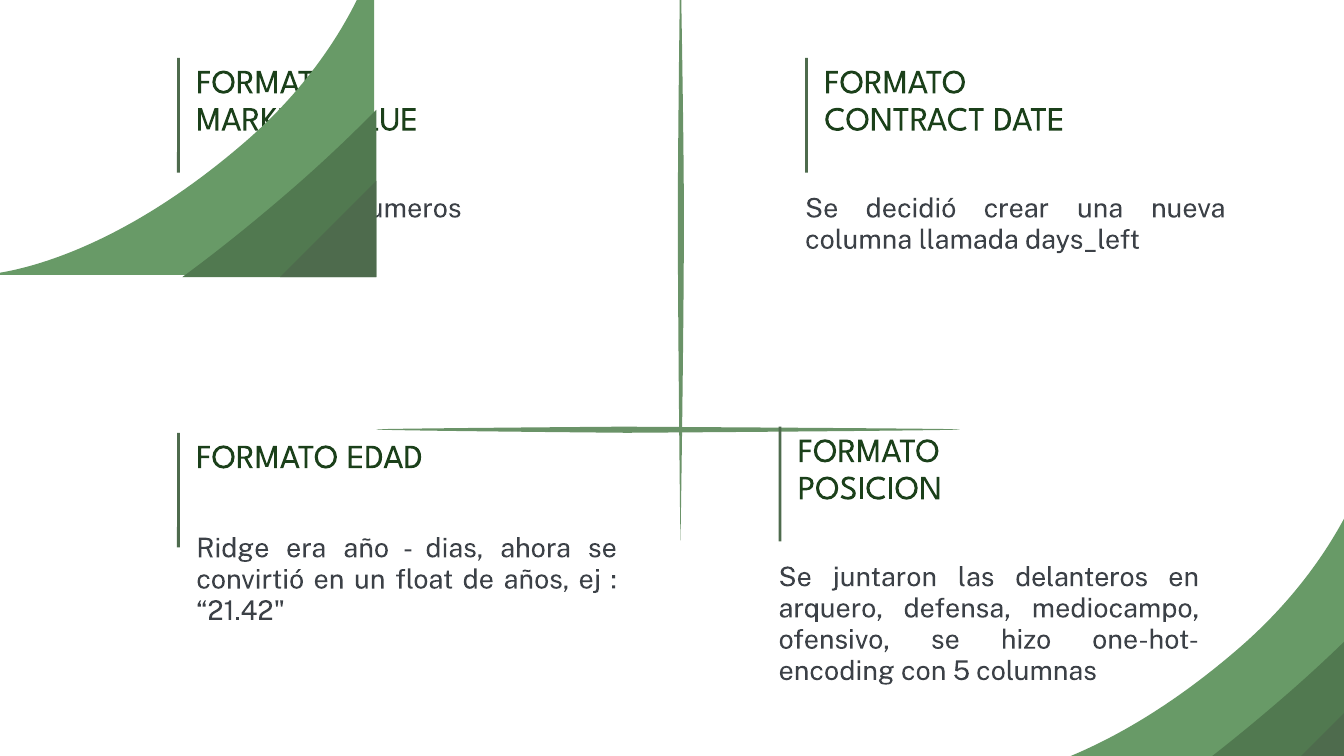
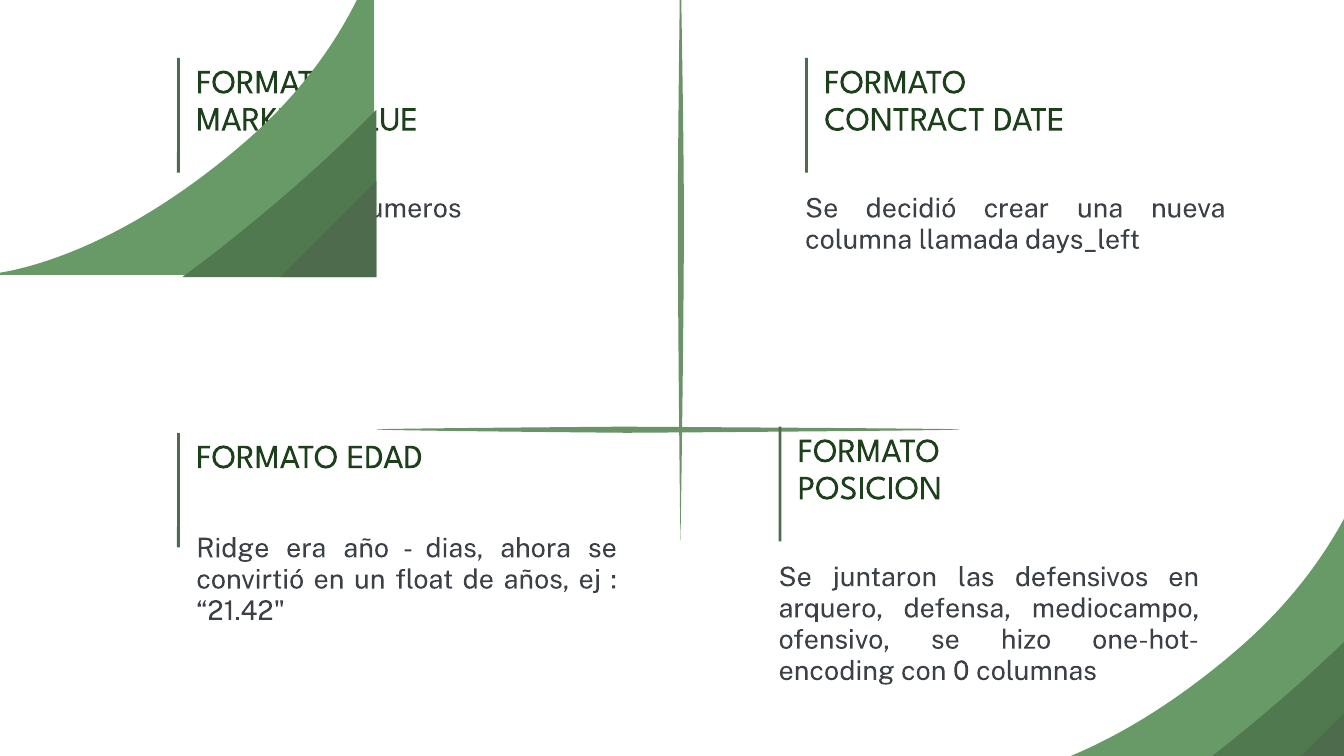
delanteros: delanteros -> defensivos
5: 5 -> 0
